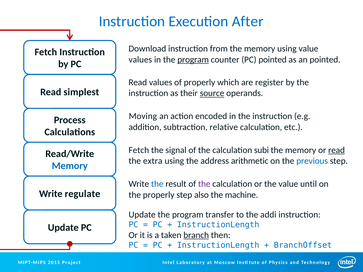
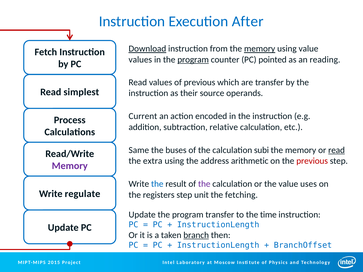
Download underline: none -> present
memory at (260, 49) underline: none -> present
an pointed: pointed -> reading
of properly: properly -> previous
are register: register -> transfer
source underline: present -> none
Moving: Moving -> Current
Fetch at (139, 150): Fetch -> Same
signal: signal -> buses
previous at (312, 161) colour: blue -> red
Memory at (70, 166) colour: blue -> purple
until: until -> uses
the properly: properly -> registers
also: also -> unit
machine: machine -> fetching
addi: addi -> time
